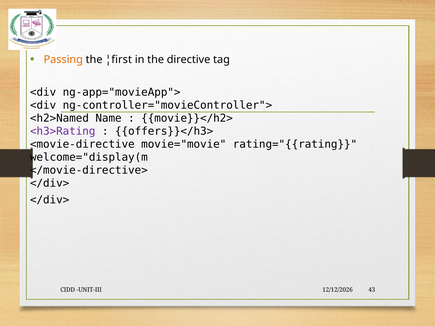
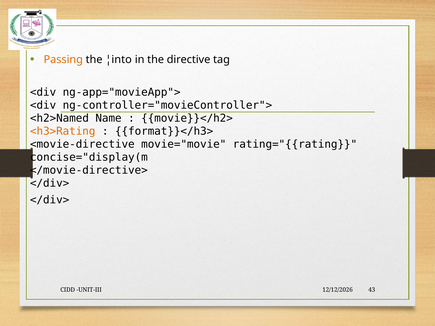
¦first: ¦first -> ¦into
<h3>Rating colour: purple -> orange
offers}}</h3>: offers}}</h3> -> format}}</h3>
welcome="display(m: welcome="display(m -> concise="display(m
